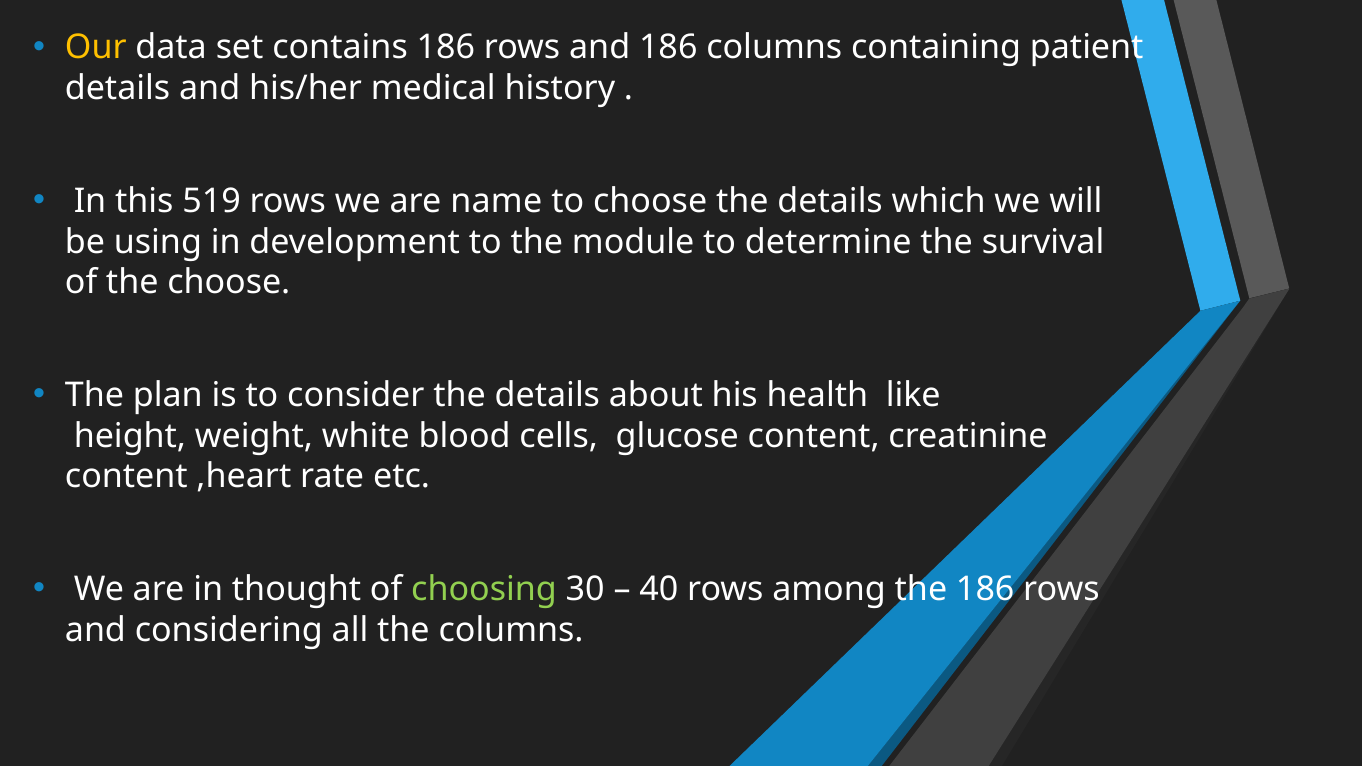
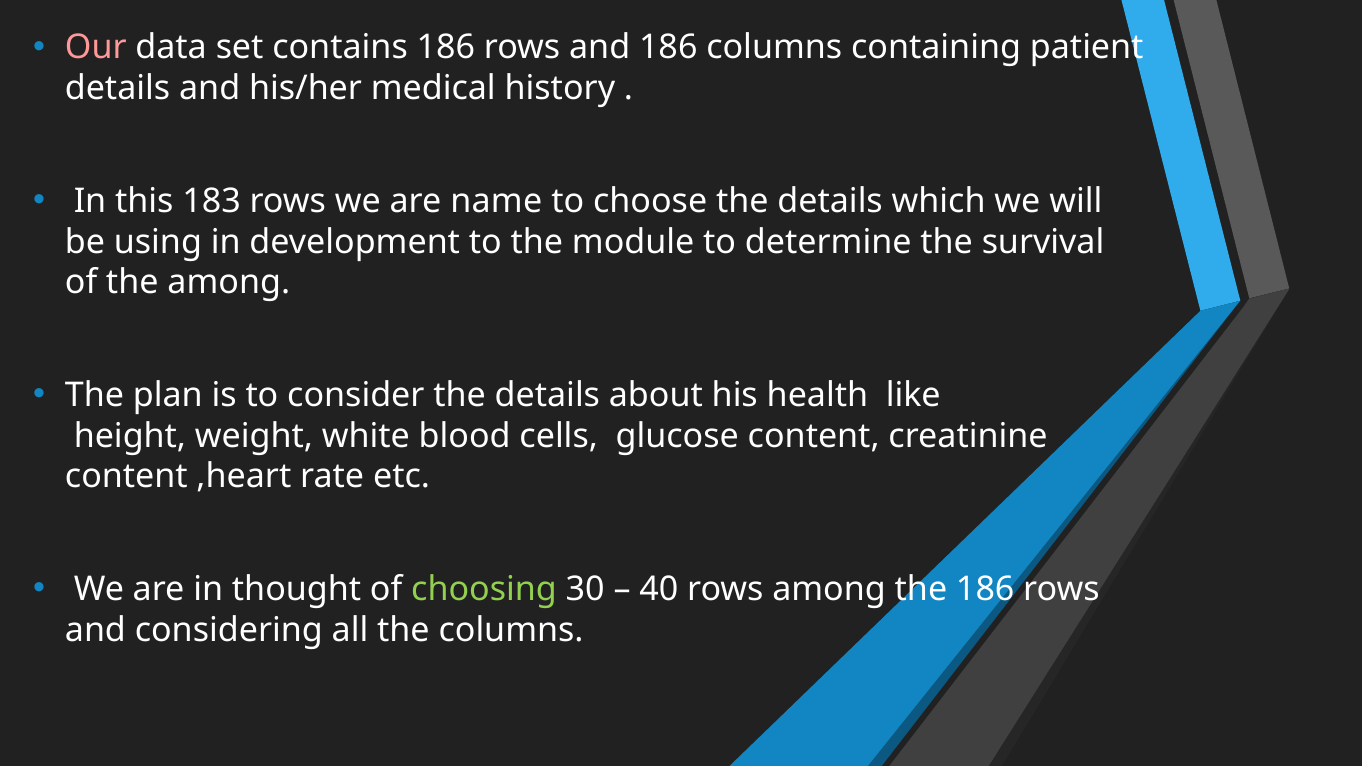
Our colour: yellow -> pink
519: 519 -> 183
the choose: choose -> among
